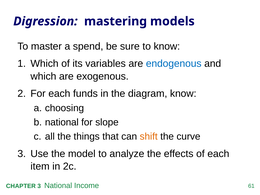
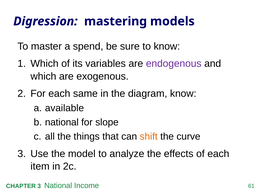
endogenous colour: blue -> purple
funds: funds -> same
choosing: choosing -> available
